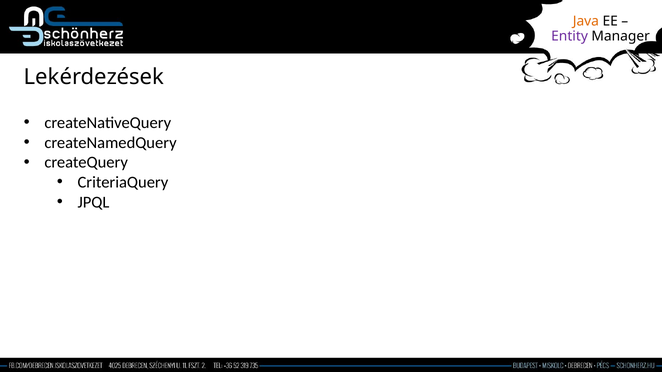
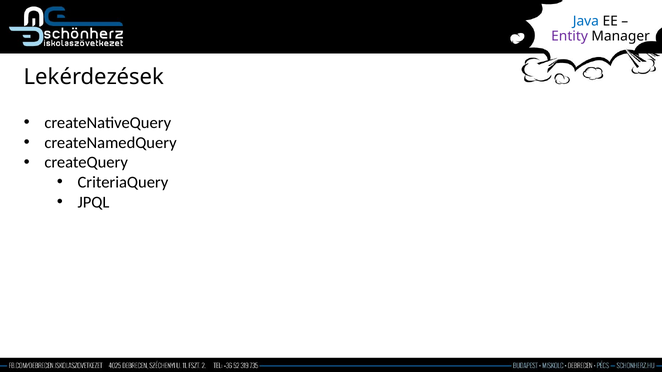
Java colour: orange -> blue
